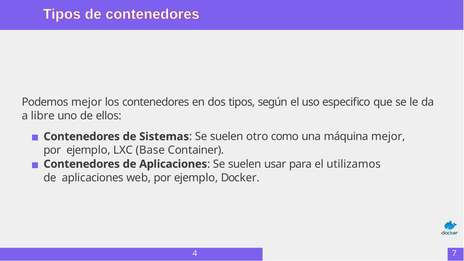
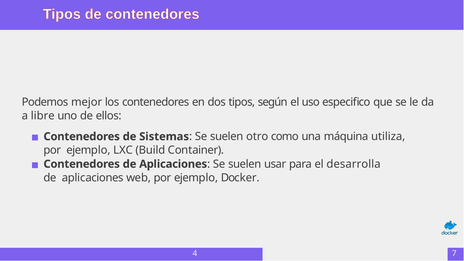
máquina mejor: mejor -> utiliza
Base: Base -> Build
utilizamos: utilizamos -> desarrolla
